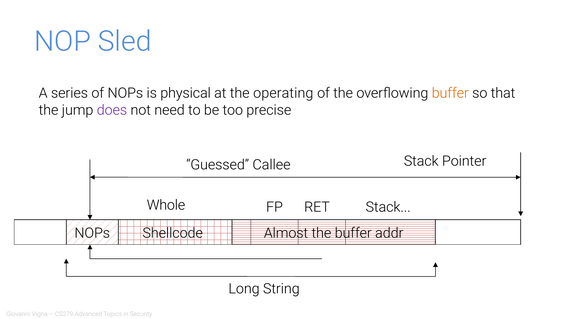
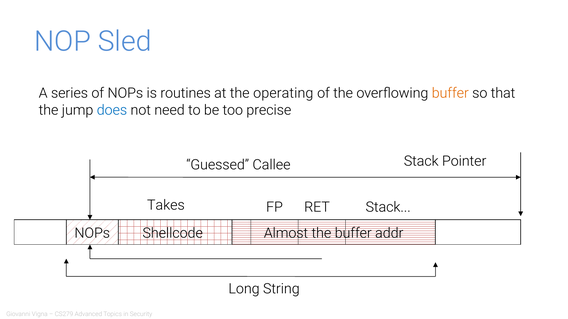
physical: physical -> routines
does colour: purple -> blue
Whole: Whole -> Takes
